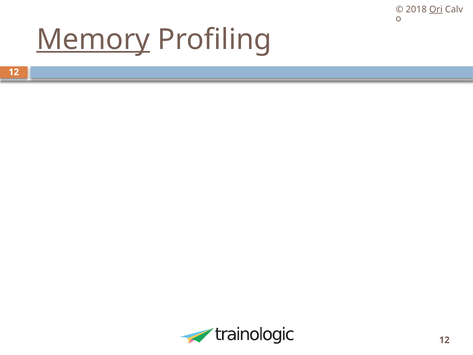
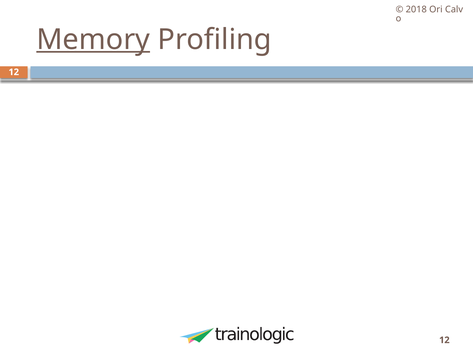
Ori underline: present -> none
